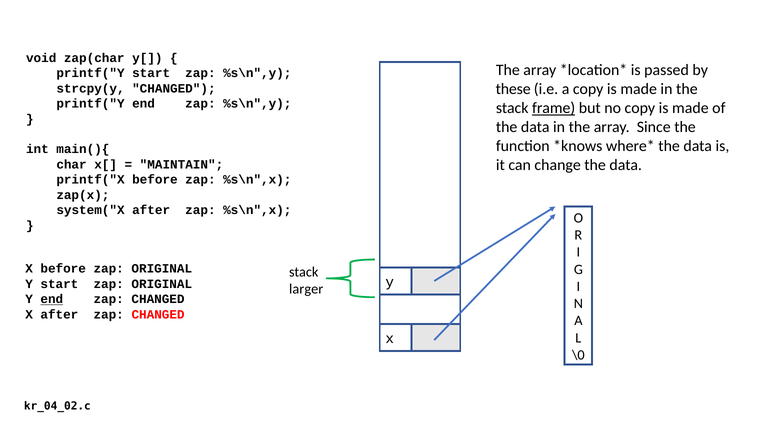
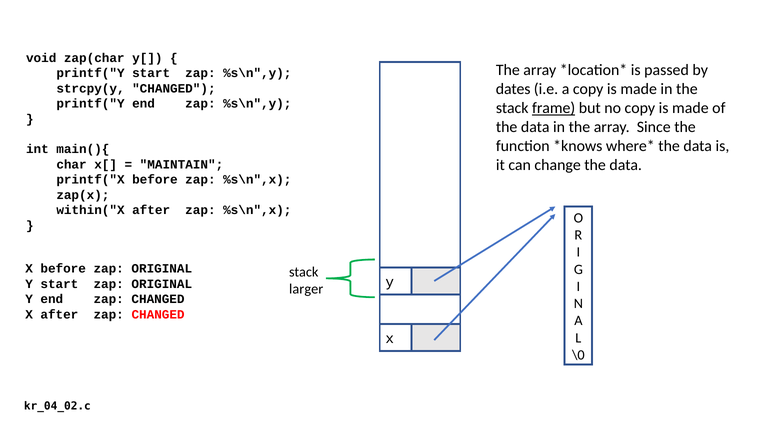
these: these -> dates
system("X: system("X -> within("X
end at (52, 299) underline: present -> none
